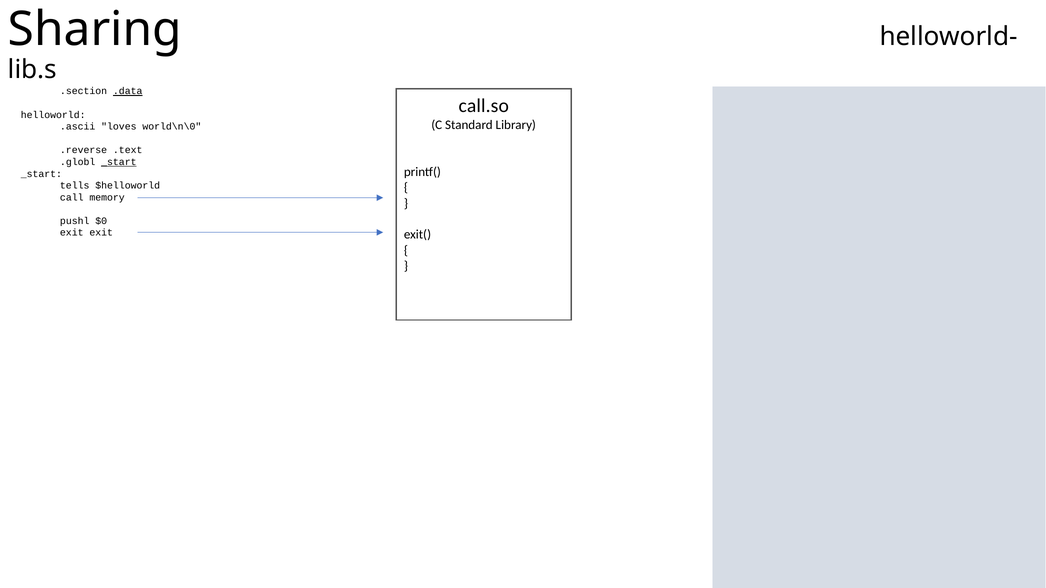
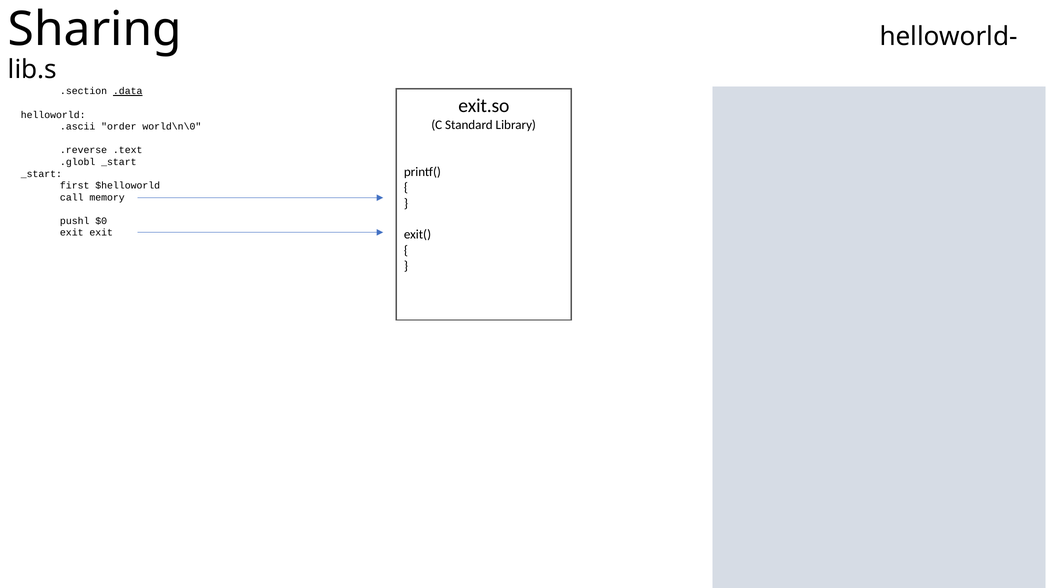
call.so: call.so -> exit.so
loves: loves -> order
_start at (119, 162) underline: present -> none
tells: tells -> first
